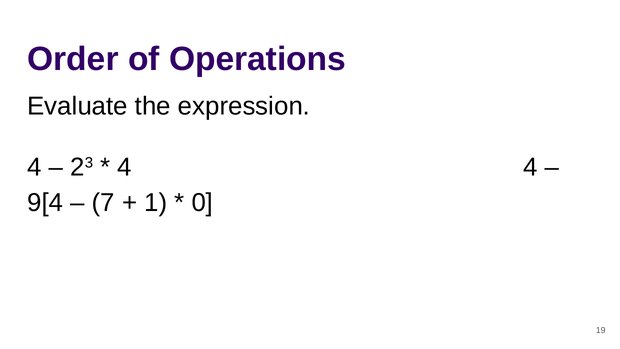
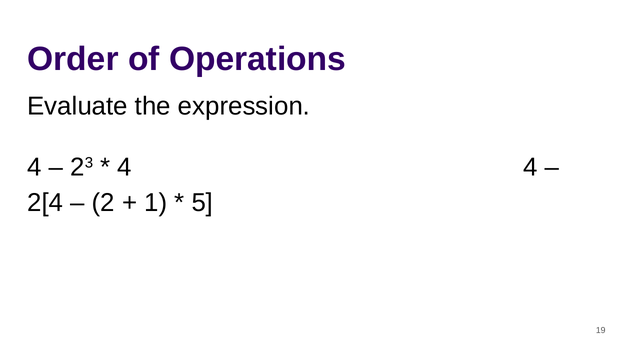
9[4: 9[4 -> 2[4
7: 7 -> 2
0: 0 -> 5
